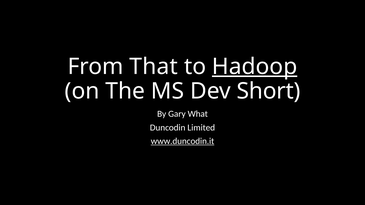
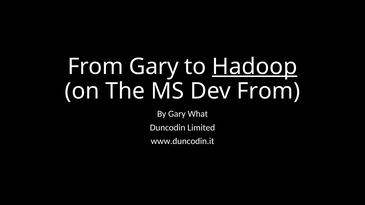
From That: That -> Gary
Dev Short: Short -> From
www.duncodin.it underline: present -> none
